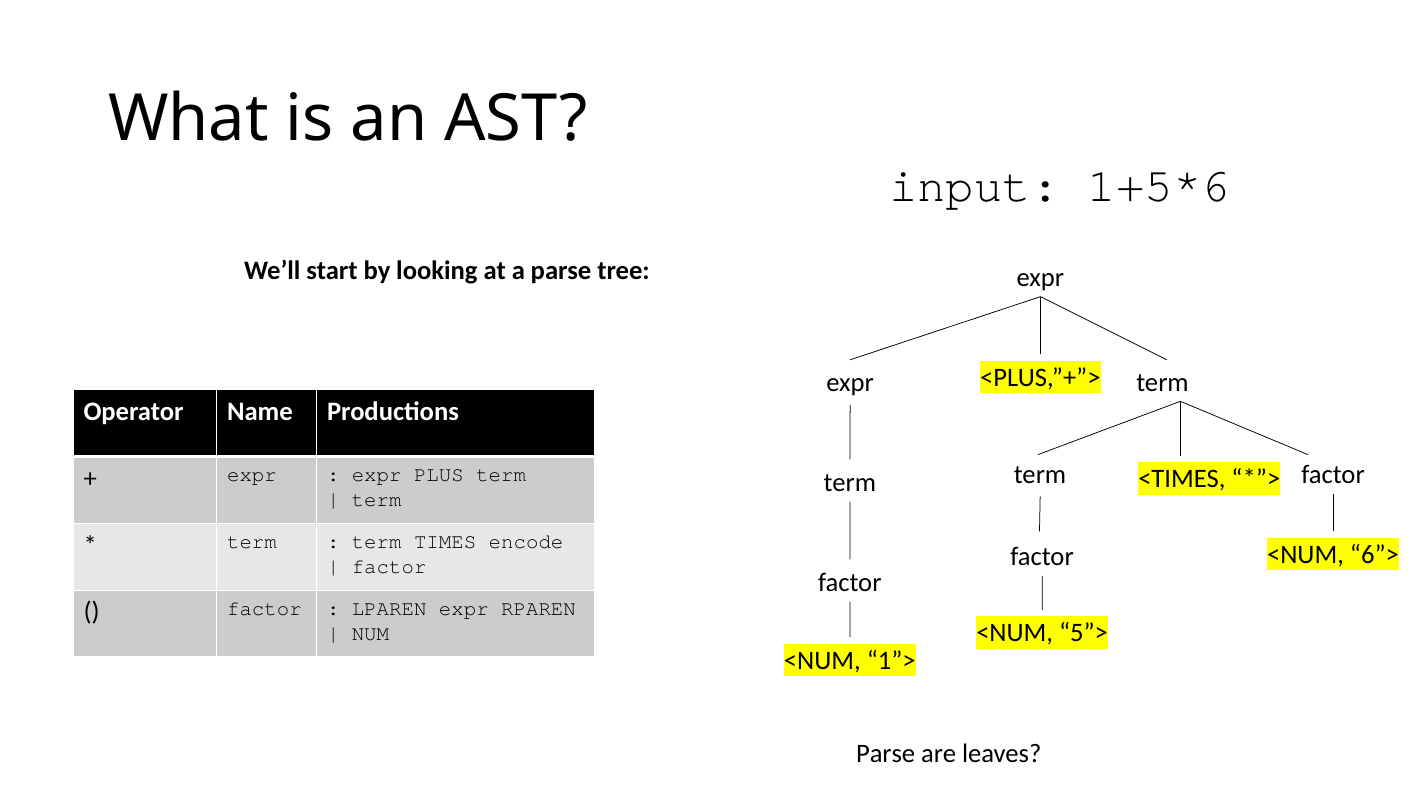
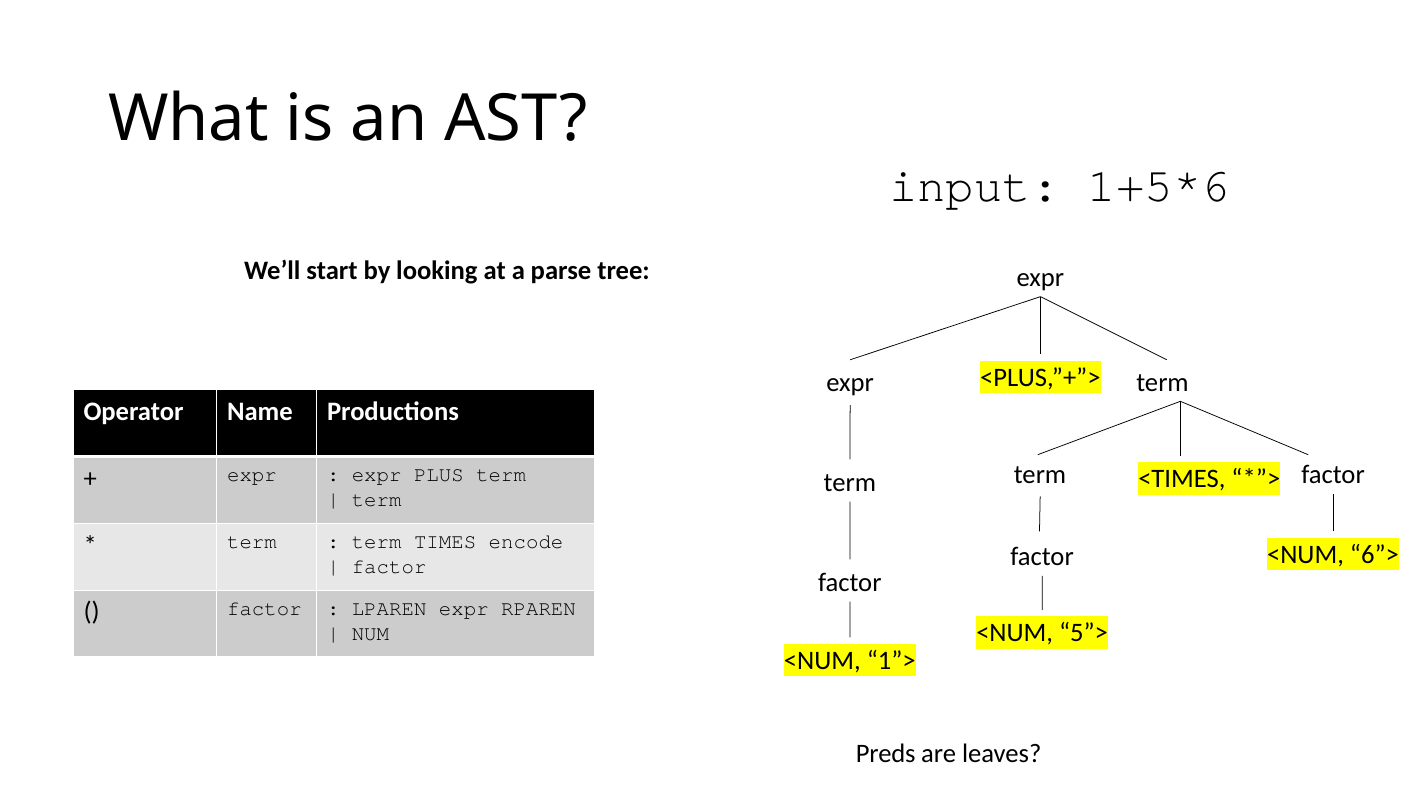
Parse at (886, 754): Parse -> Preds
